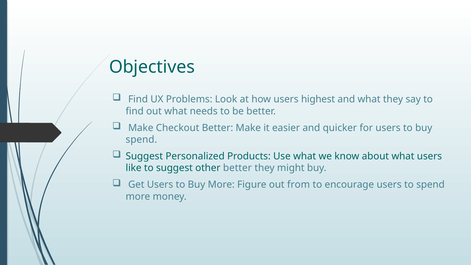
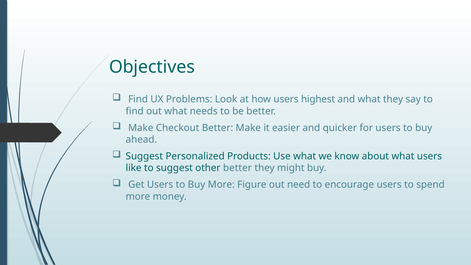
spend at (141, 140): spend -> ahead
from: from -> need
